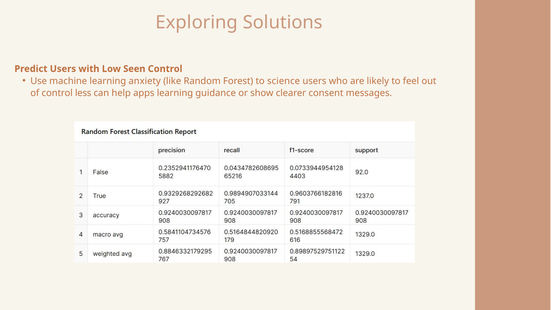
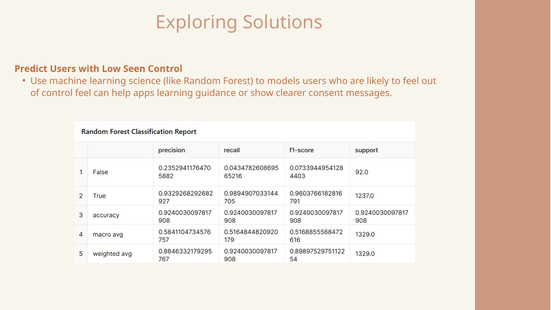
anxiety: anxiety -> science
science: science -> models
control less: less -> feel
